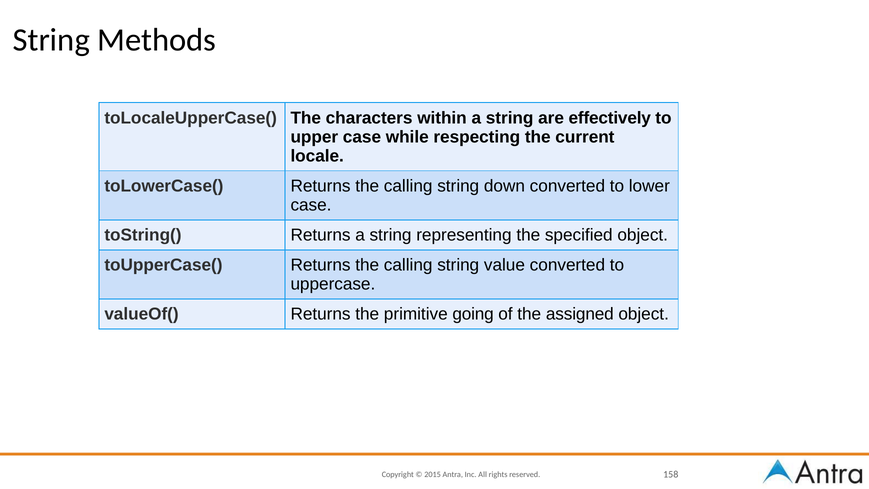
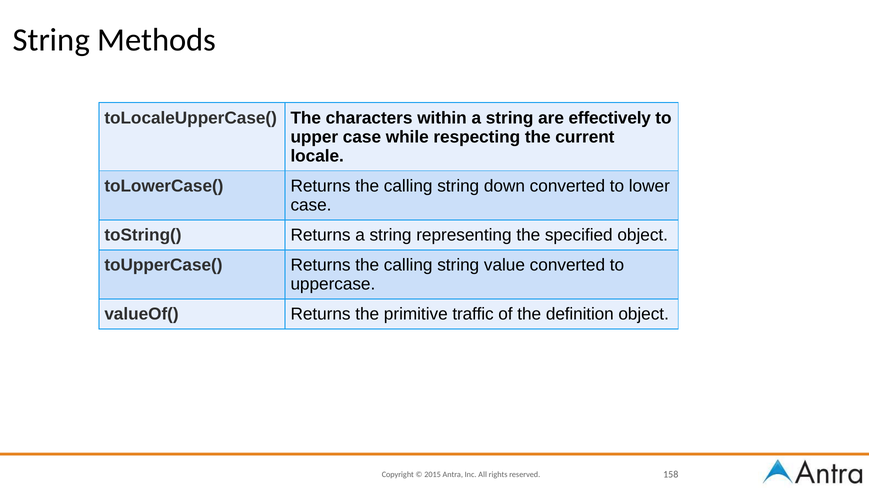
going: going -> traffic
assigned: assigned -> definition
